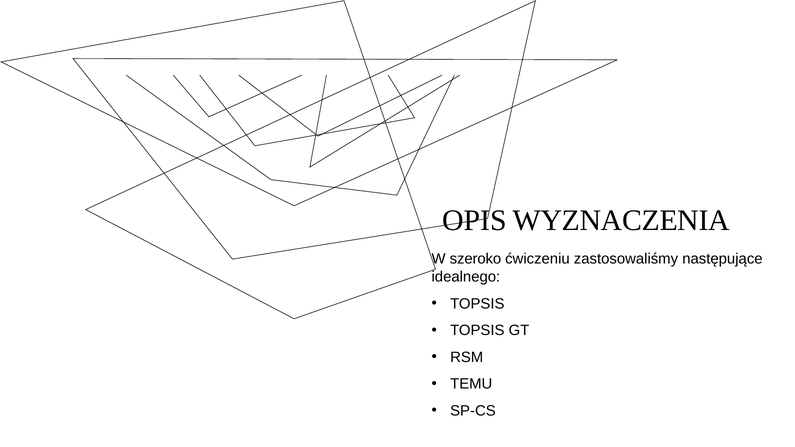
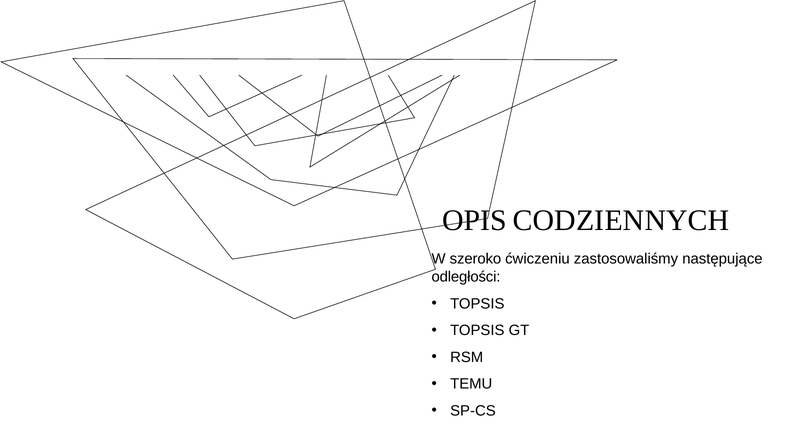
WYZNACZENIA: WYZNACZENIA -> CODZIENNYCH
idealnego: idealnego -> odległości
